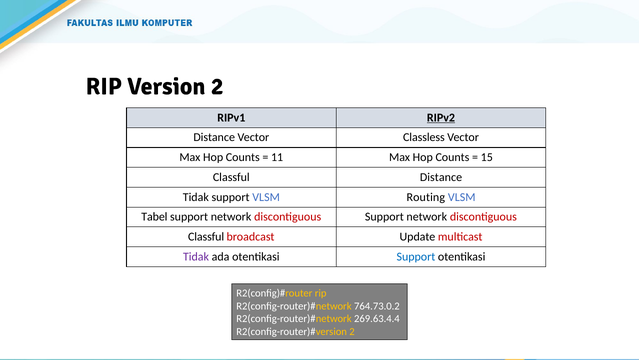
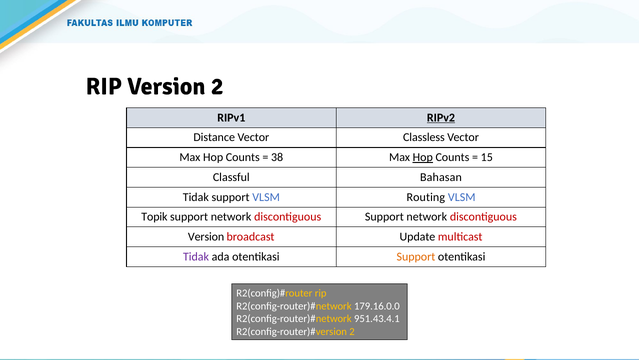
11: 11 -> 38
Hop at (423, 157) underline: none -> present
Classful Distance: Distance -> Bahasan
Tabel: Tabel -> Topik
Classful at (206, 236): Classful -> Version
Support at (416, 256) colour: blue -> orange
764.73.0.2: 764.73.0.2 -> 179.16.0.0
269.63.4.4: 269.63.4.4 -> 951.43.4.1
